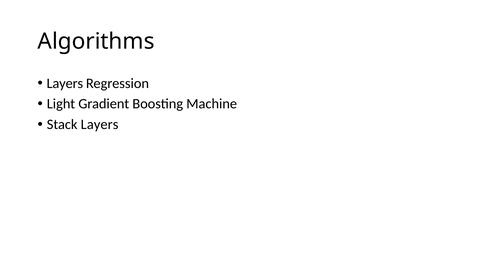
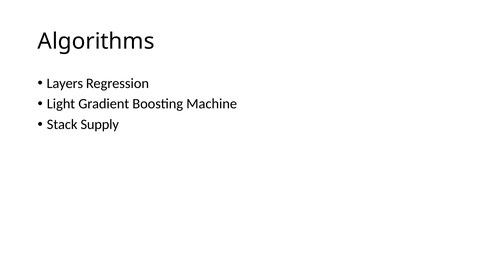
Stack Layers: Layers -> Supply
